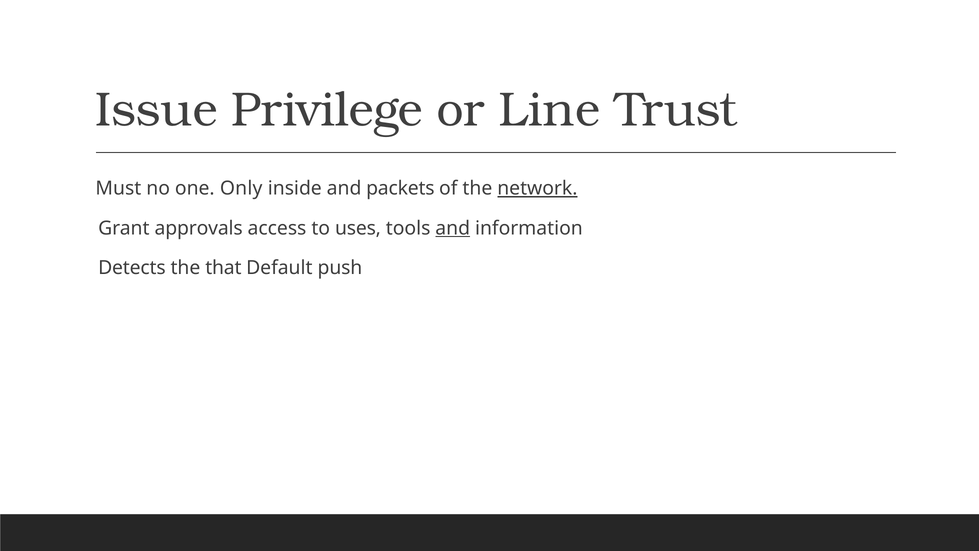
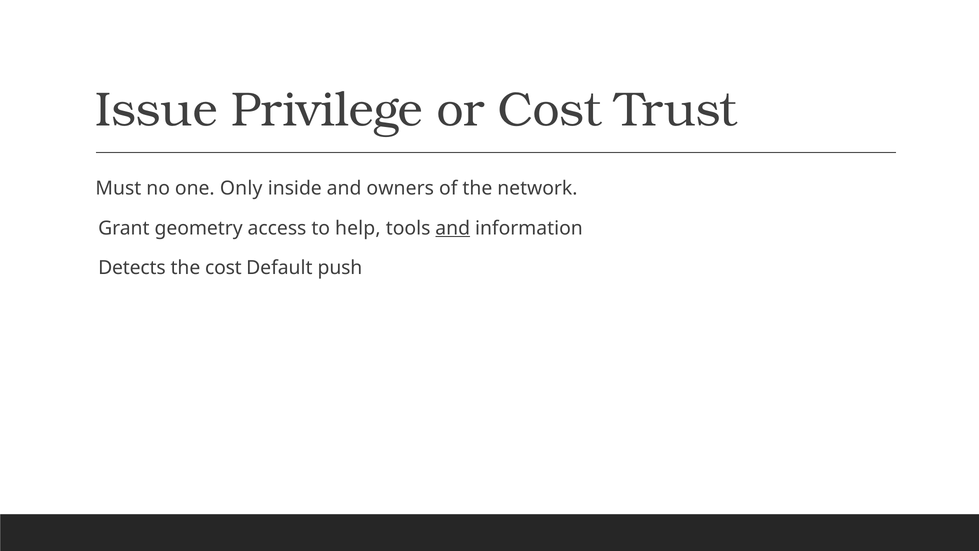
or Line: Line -> Cost
packets: packets -> owners
network underline: present -> none
approvals: approvals -> geometry
uses: uses -> help
the that: that -> cost
